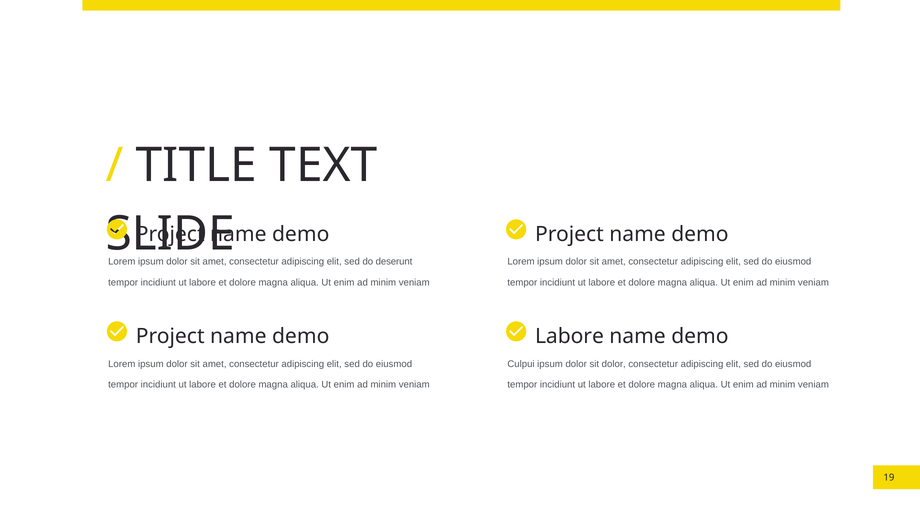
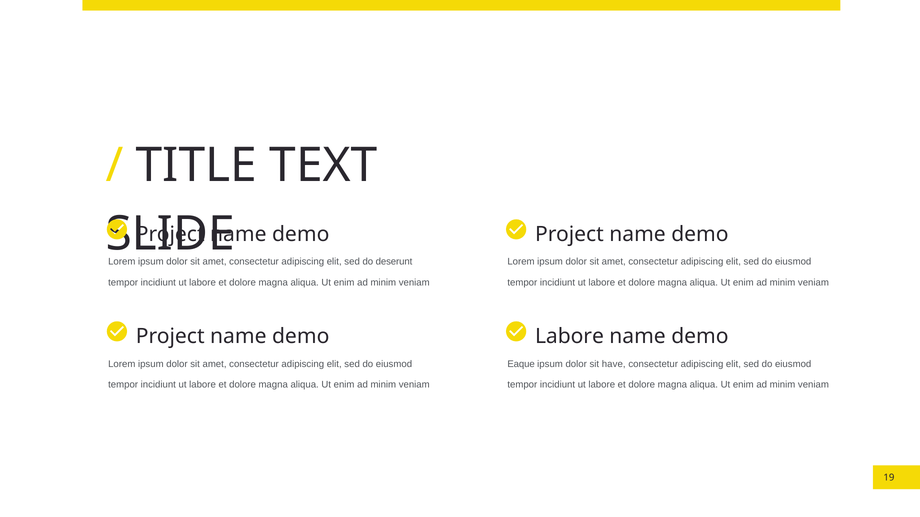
Culpui: Culpui -> Eaque
sit dolor: dolor -> have
